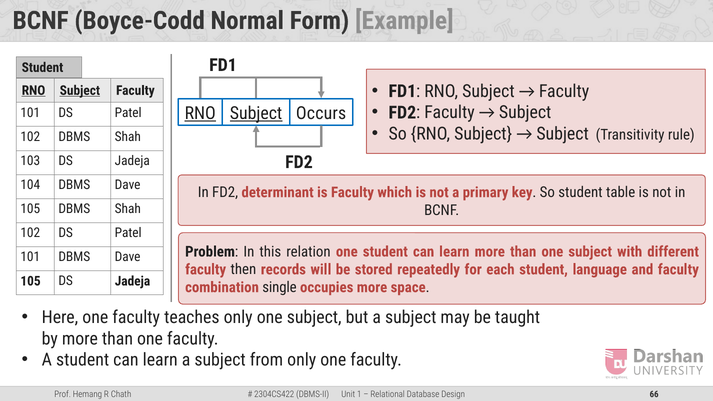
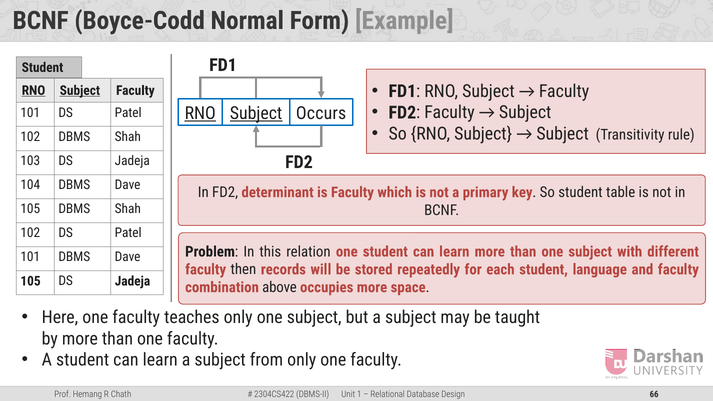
single: single -> above
